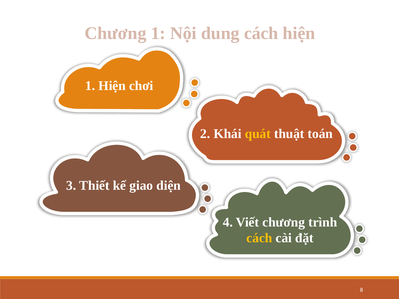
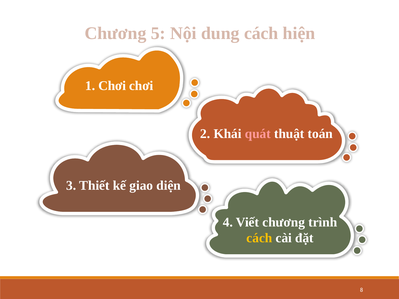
Chương 1: 1 -> 5
1 Hiện: Hiện -> Chơi
quát colour: yellow -> pink
